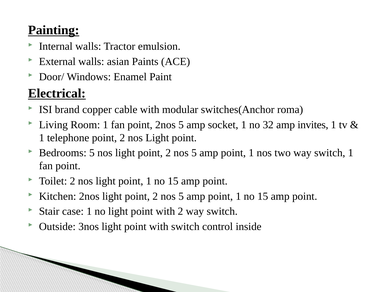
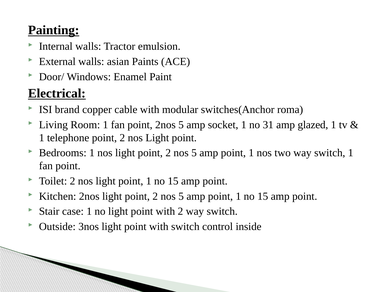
32: 32 -> 31
invites: invites -> glazed
Bedrooms 5: 5 -> 1
